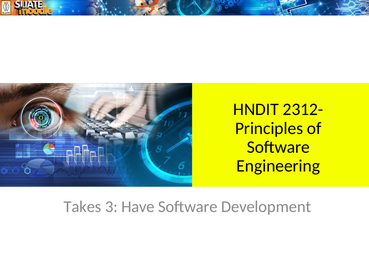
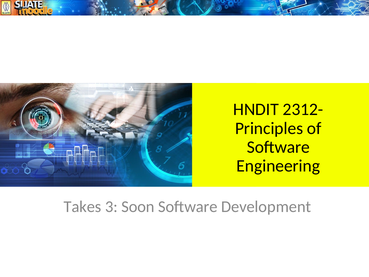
Have: Have -> Soon
